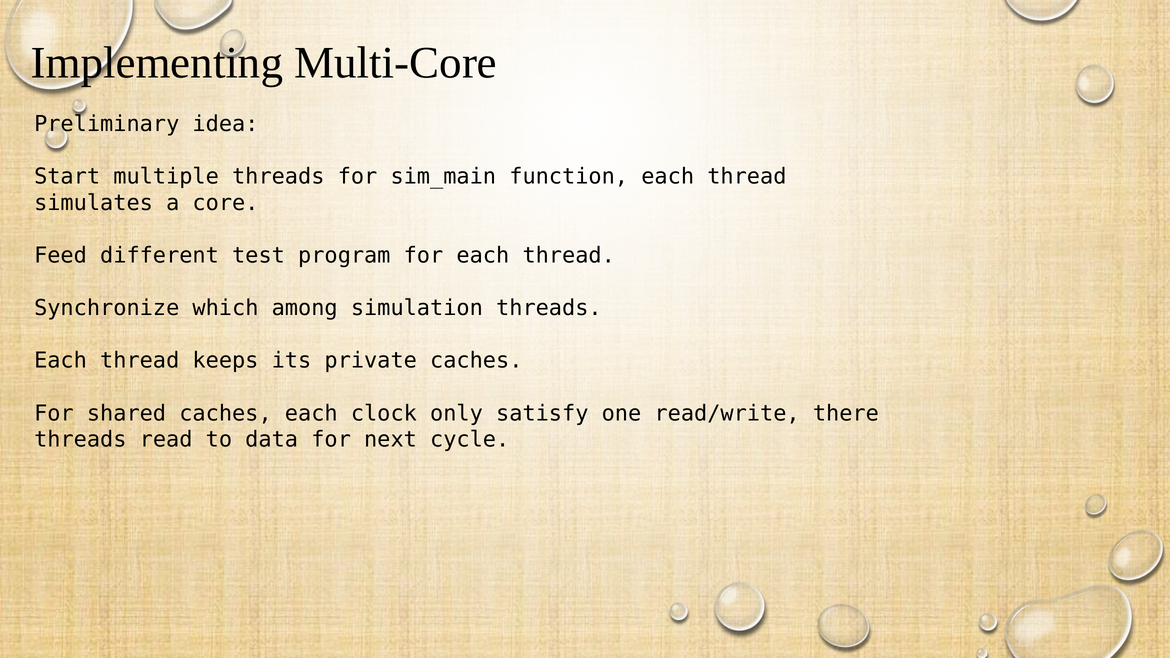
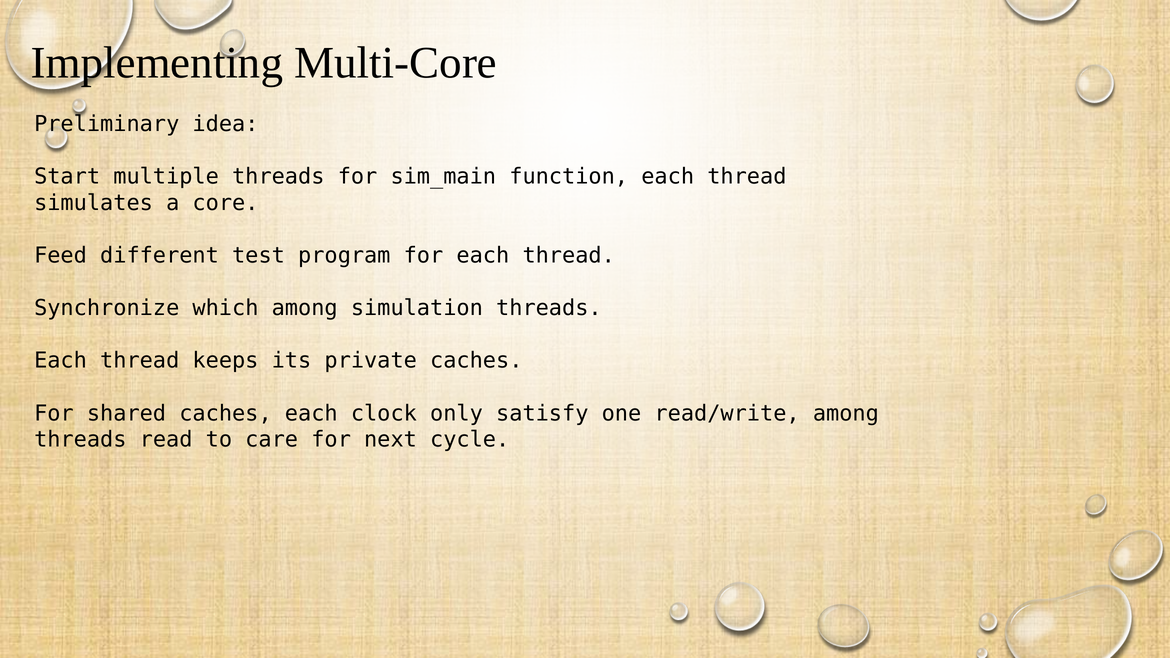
read/write there: there -> among
data: data -> care
